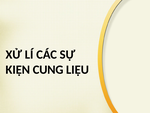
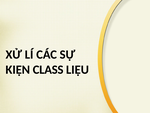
CUNG: CUNG -> CLASS
